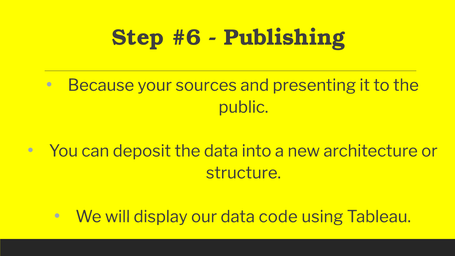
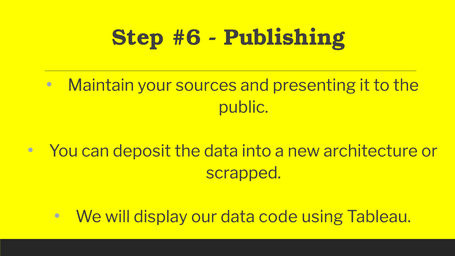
Because: Because -> Maintain
structure: structure -> scrapped
